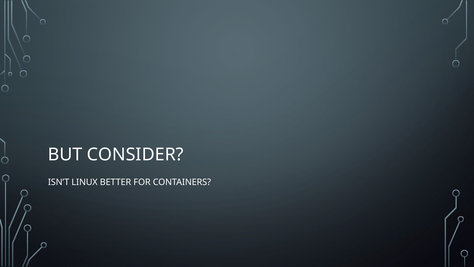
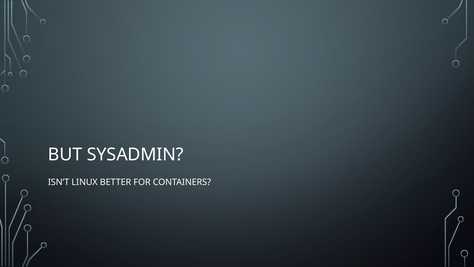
CONSIDER: CONSIDER -> SYSADMIN
